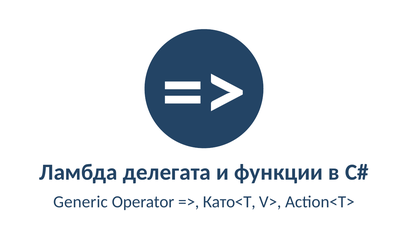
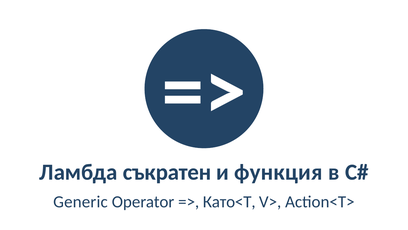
делегата: делегата -> съкратен
функции: функции -> функция
